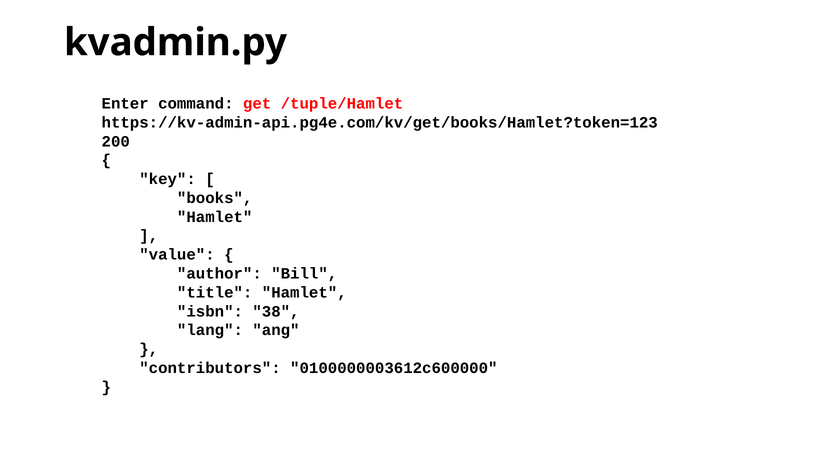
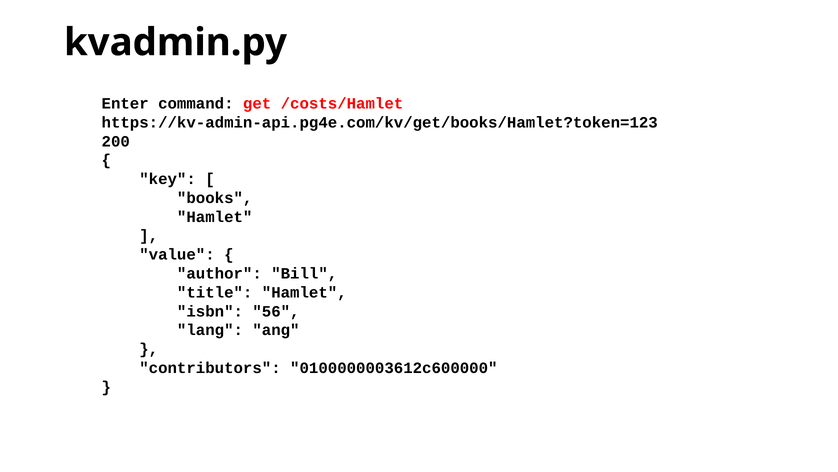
/tuple/Hamlet: /tuple/Hamlet -> /costs/Hamlet
38: 38 -> 56
